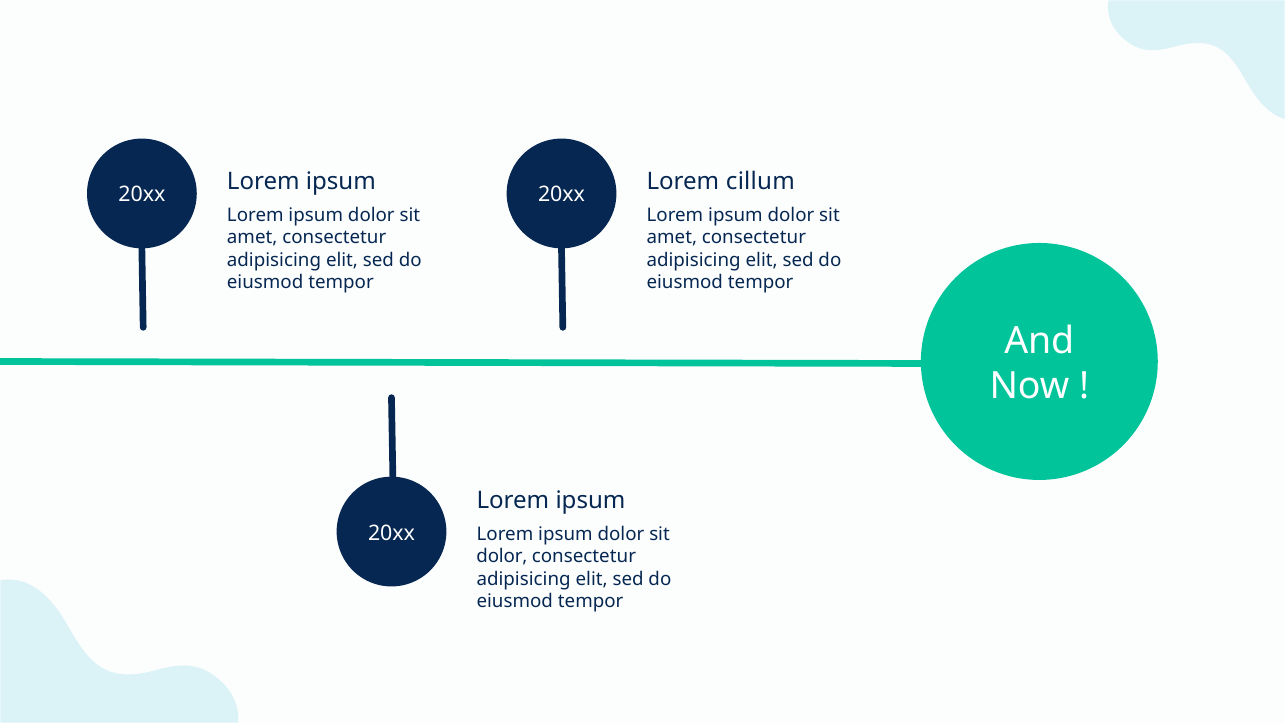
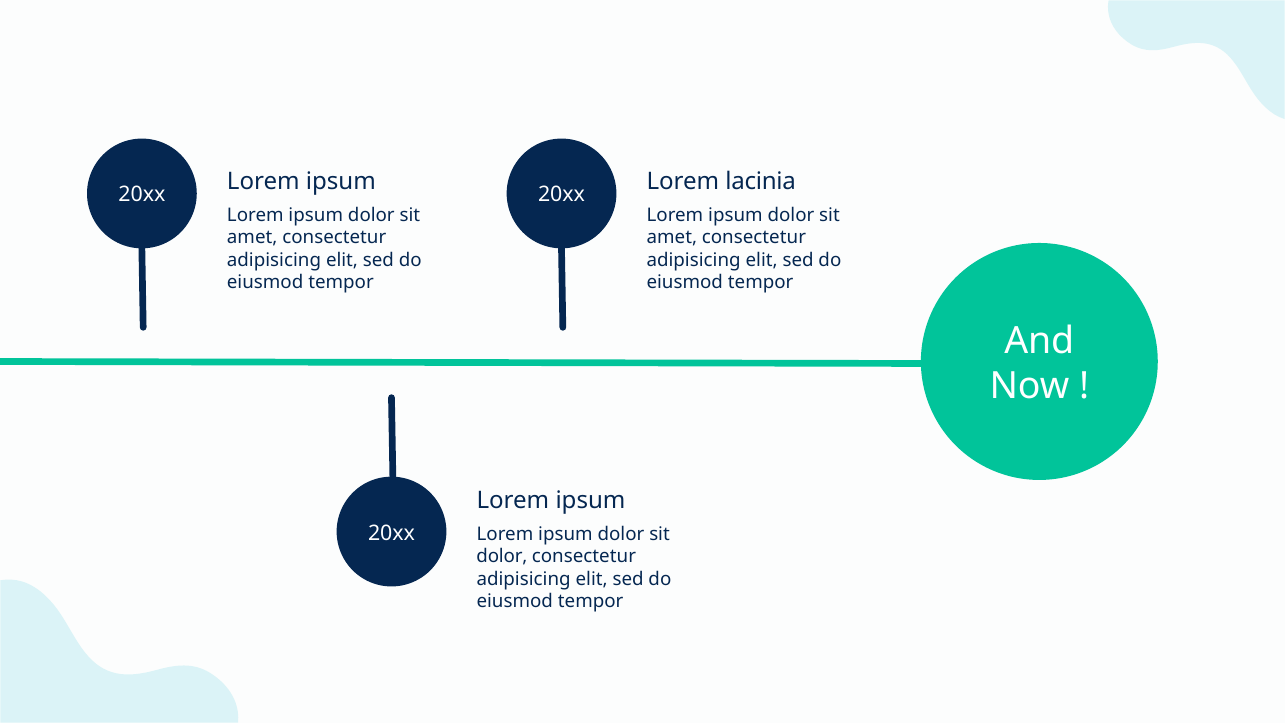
cillum: cillum -> lacinia
